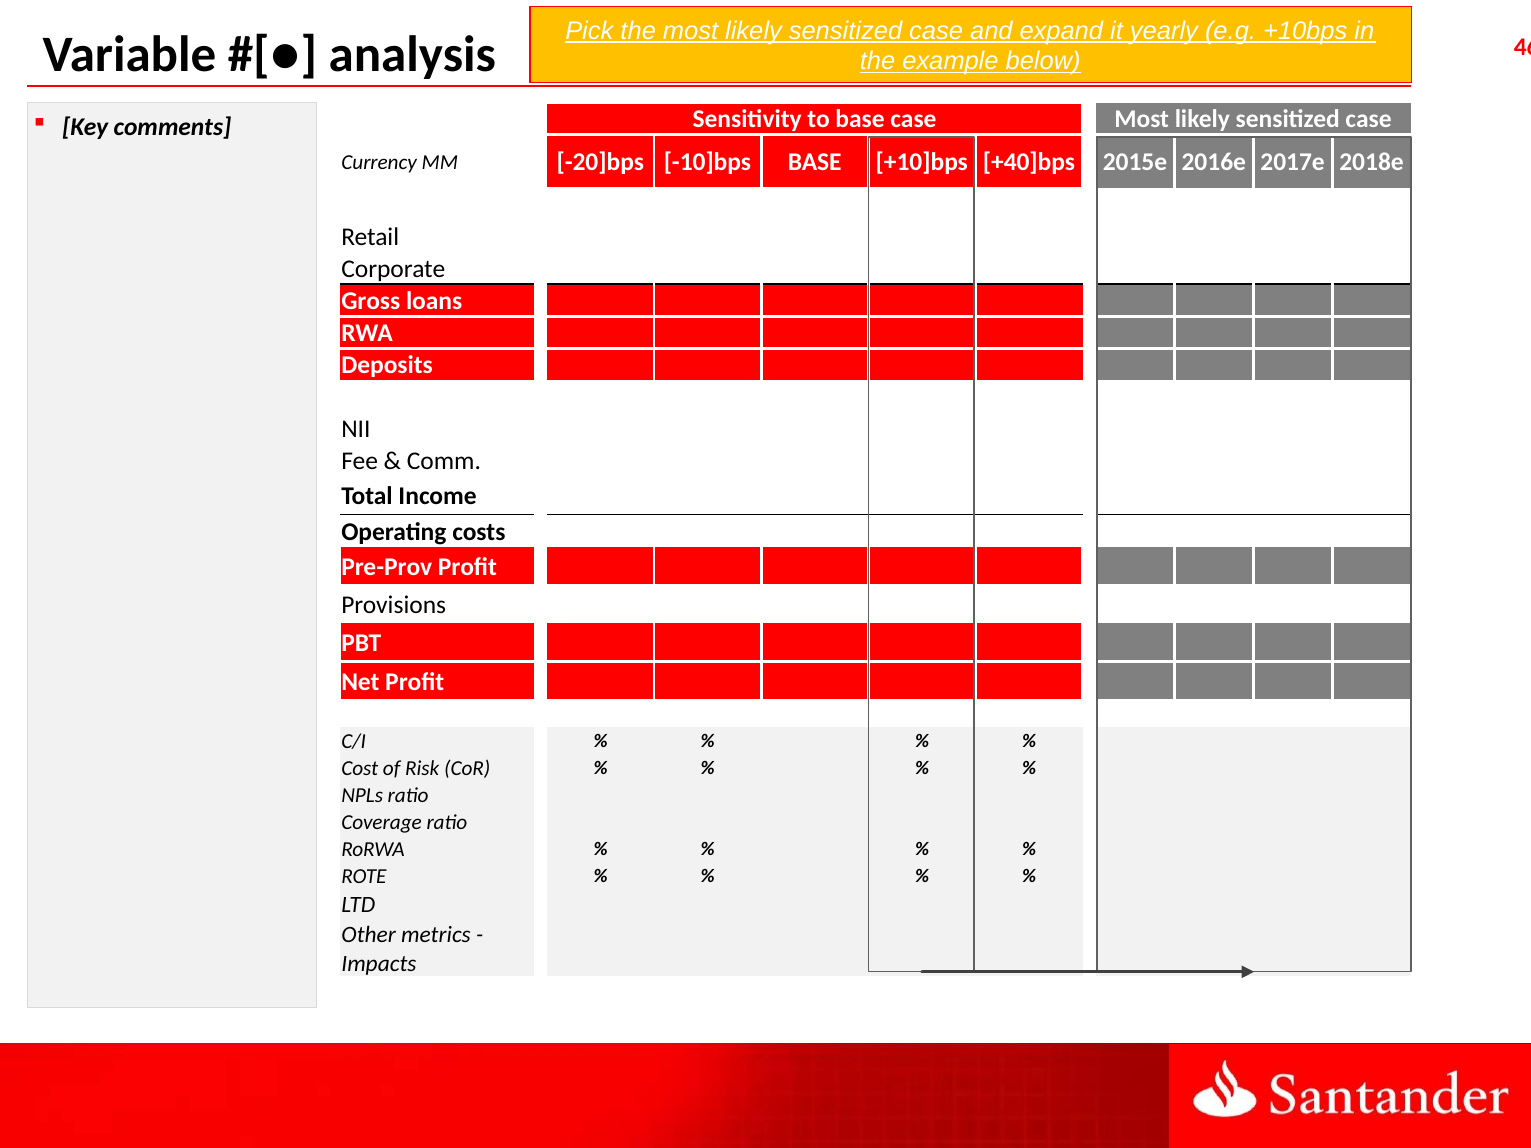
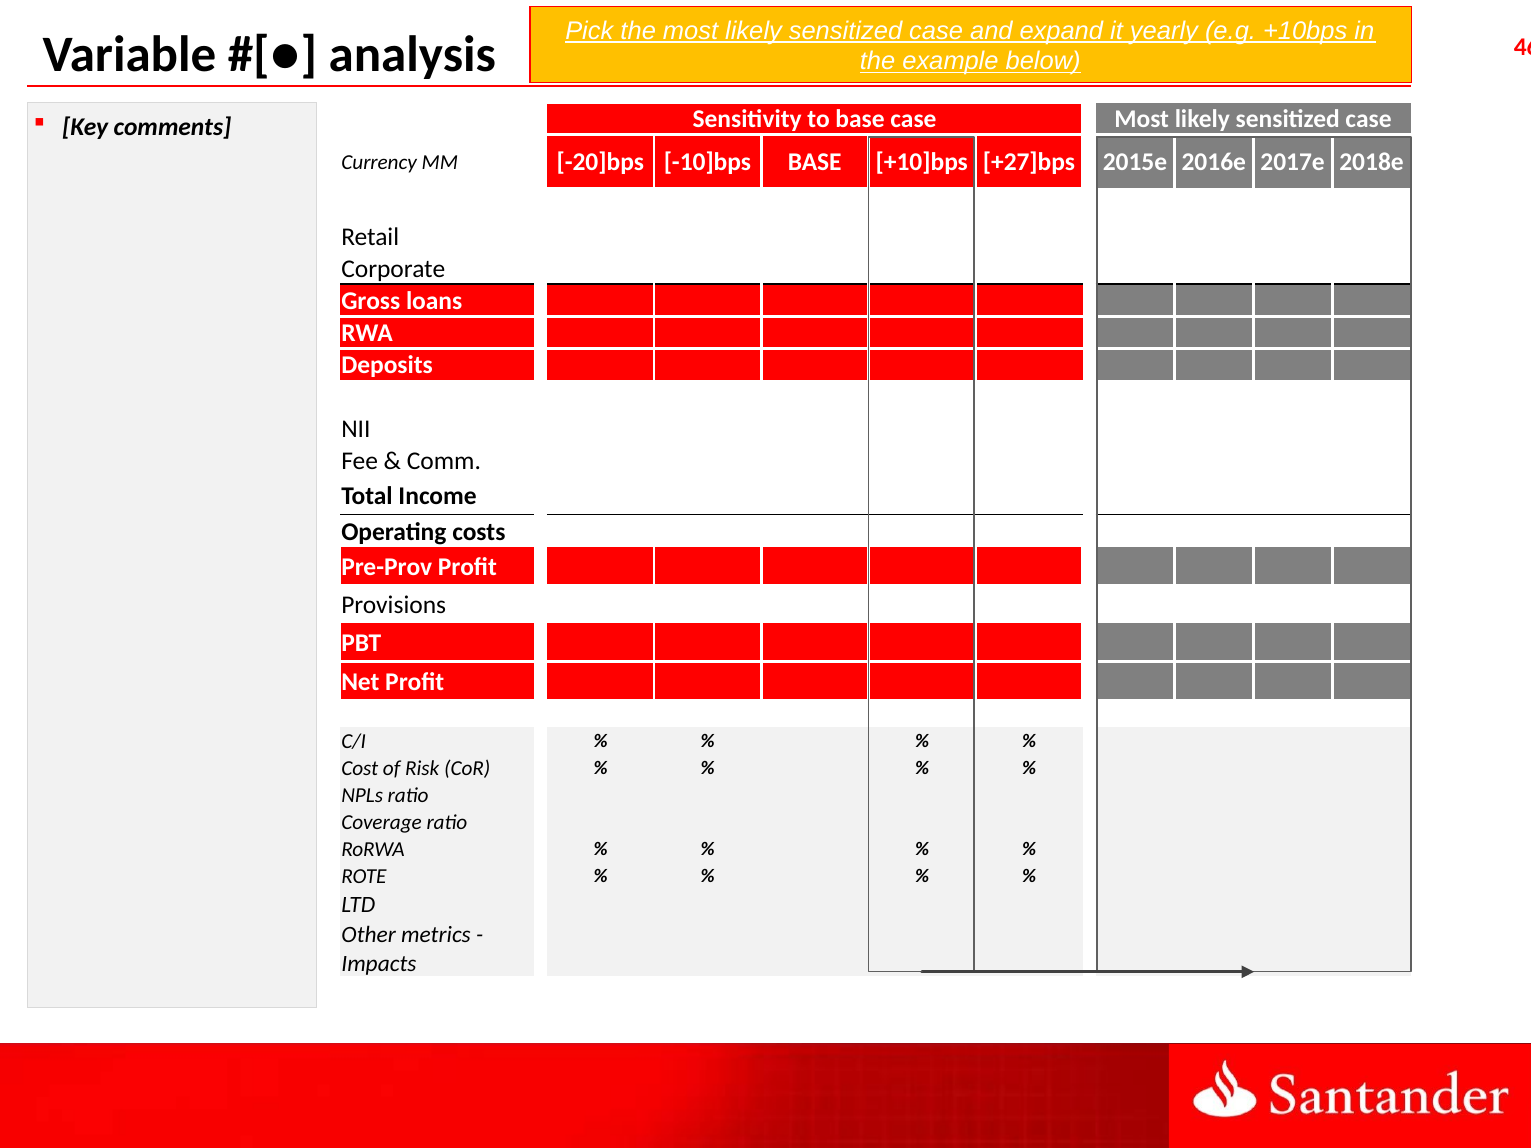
+40]bps: +40]bps -> +27]bps
